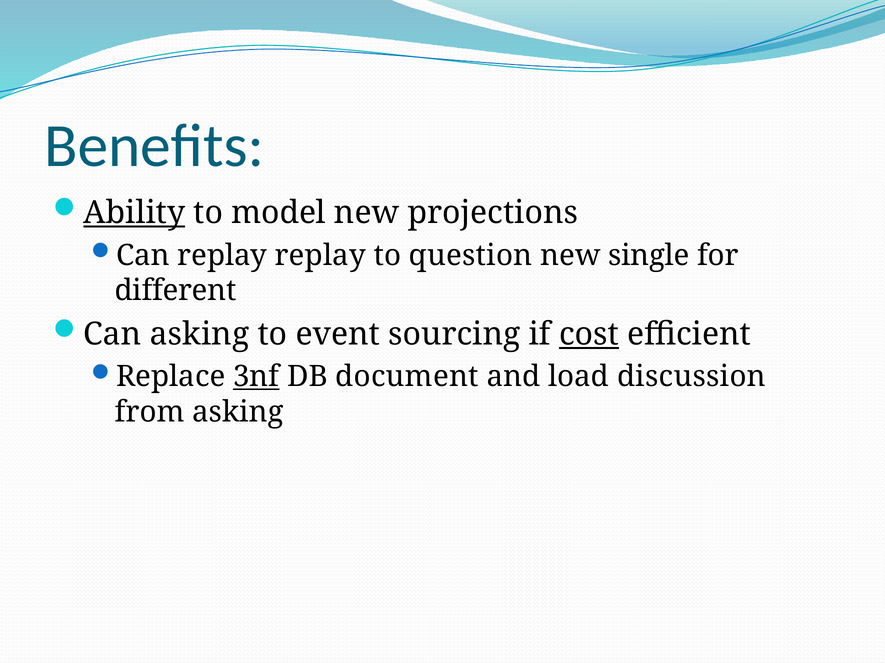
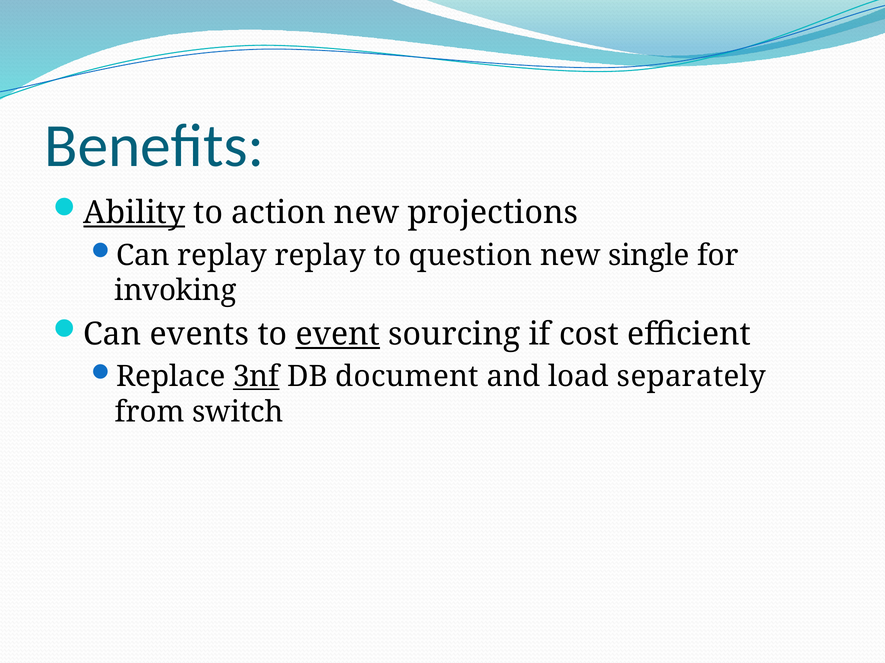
model: model -> action
different: different -> invoking
Can asking: asking -> events
event underline: none -> present
cost underline: present -> none
discussion: discussion -> separately
from asking: asking -> switch
